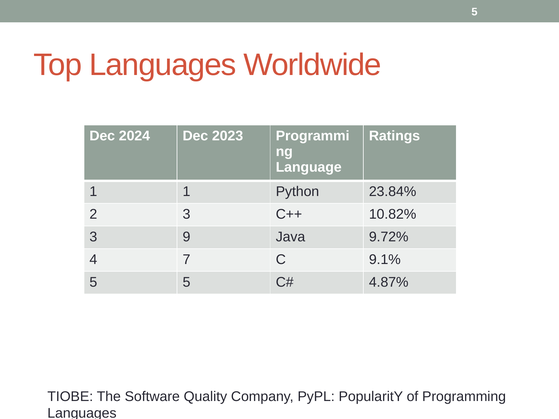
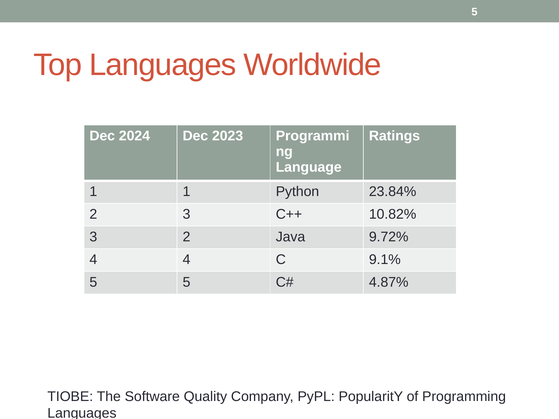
3 9: 9 -> 2
4 7: 7 -> 4
